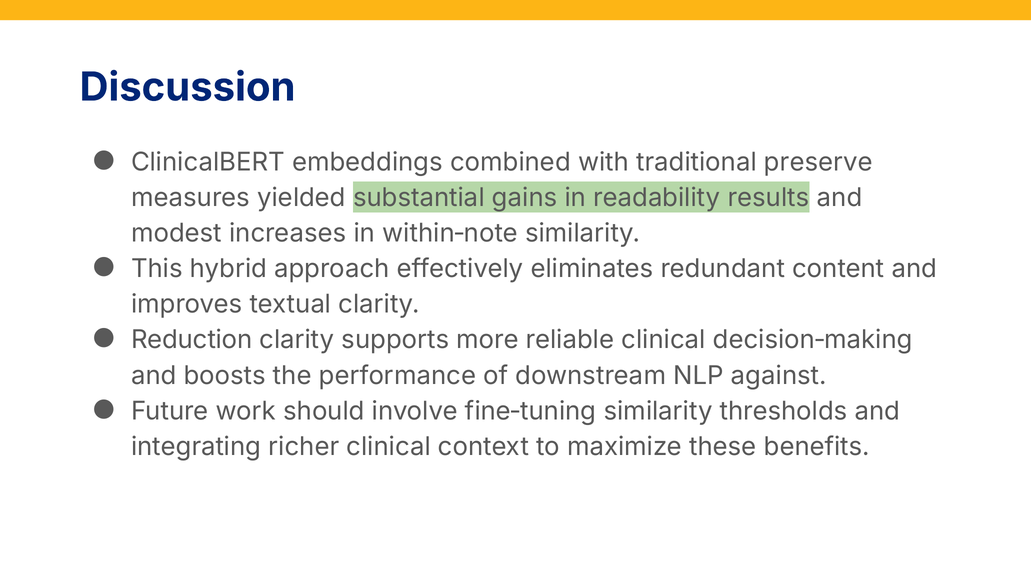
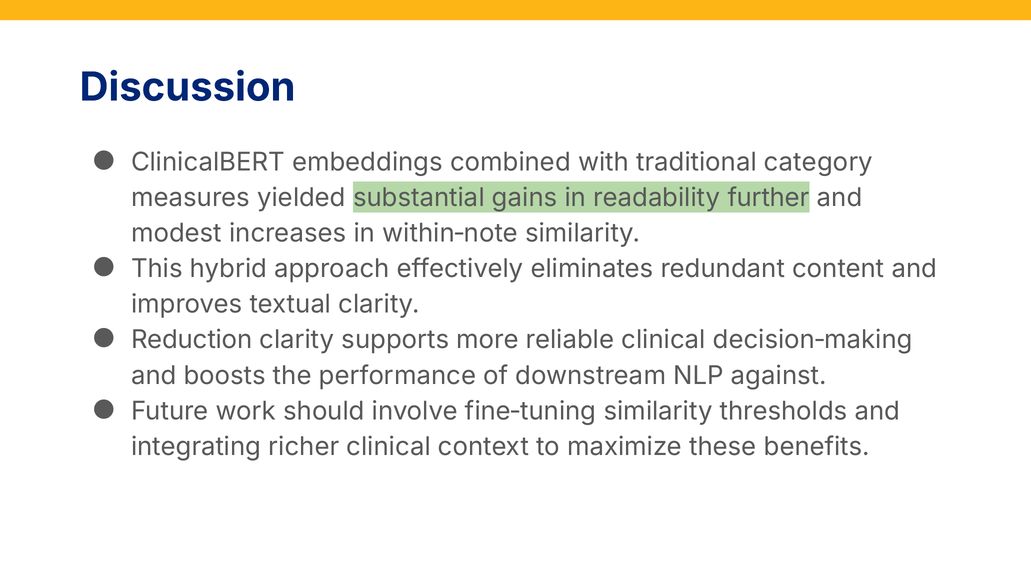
preserve: preserve -> category
results: results -> further
